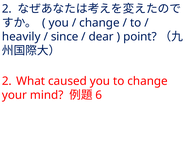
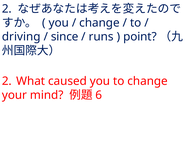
heavily: heavily -> driving
dear: dear -> runs
